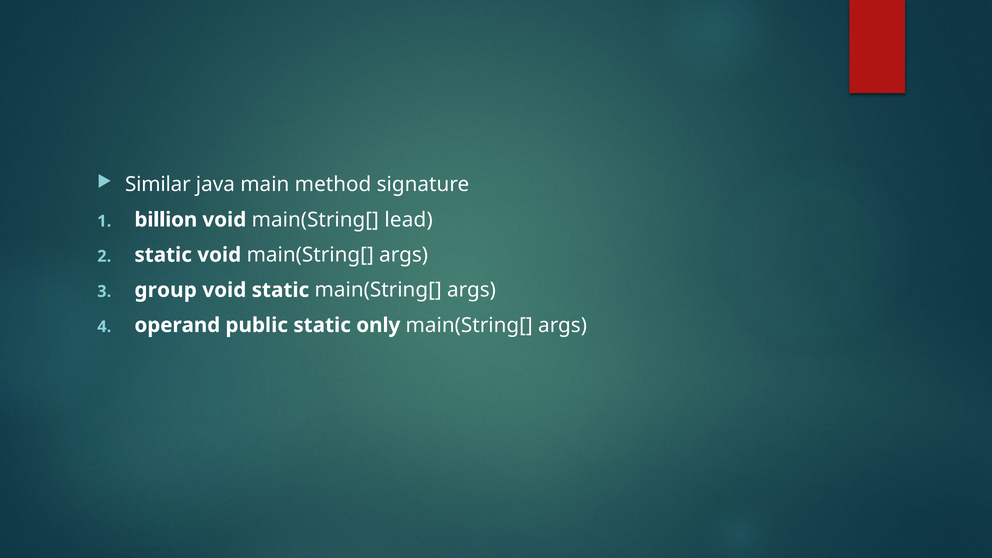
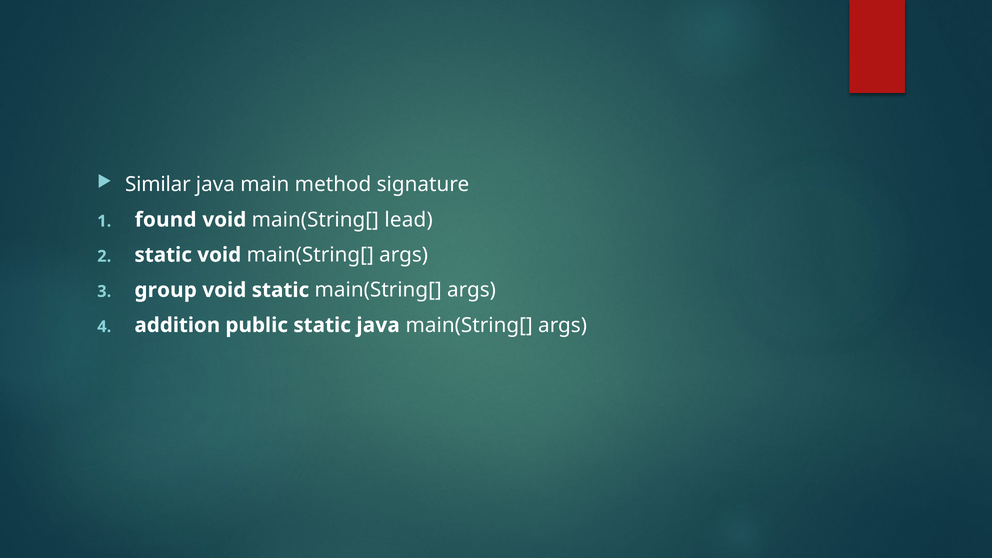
billion: billion -> found
operand: operand -> addition
static only: only -> java
